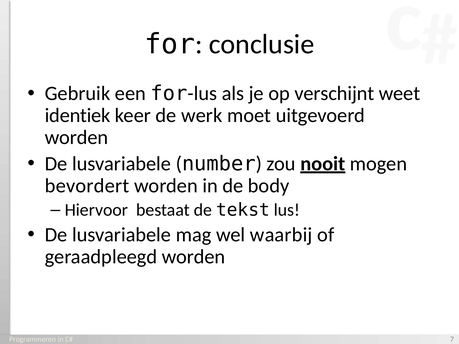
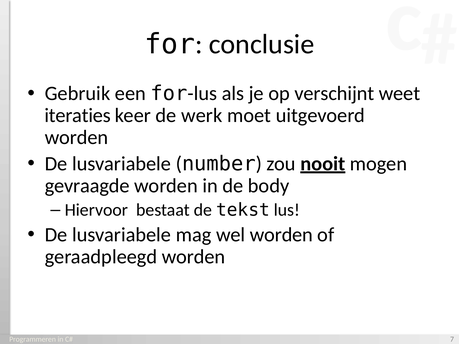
identiek: identiek -> iteraties
bevordert: bevordert -> gevraagde
wel waarbij: waarbij -> worden
